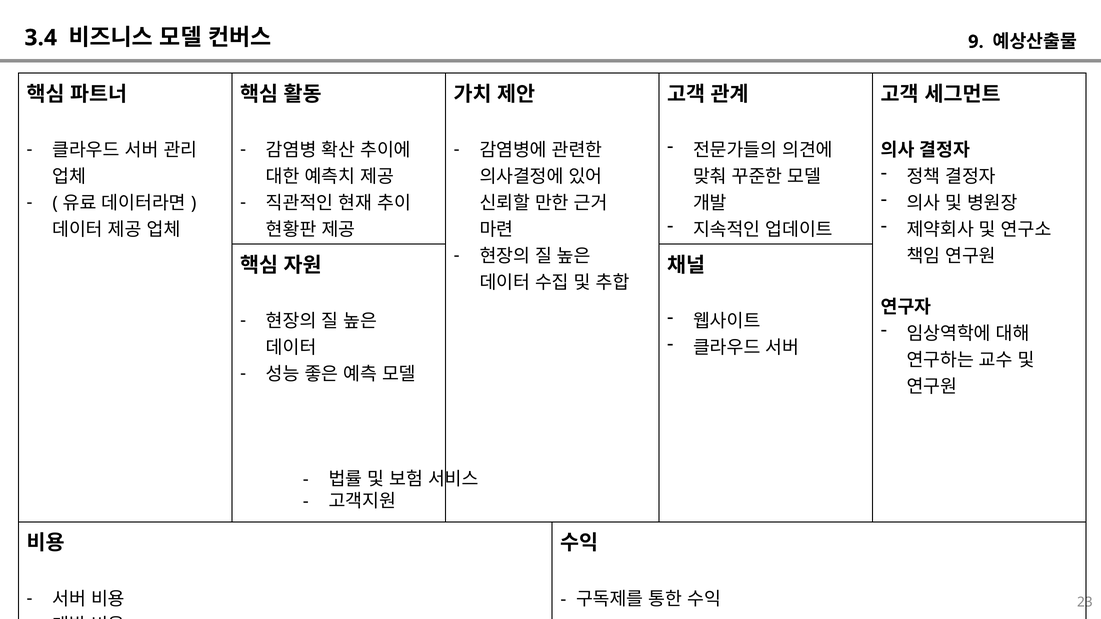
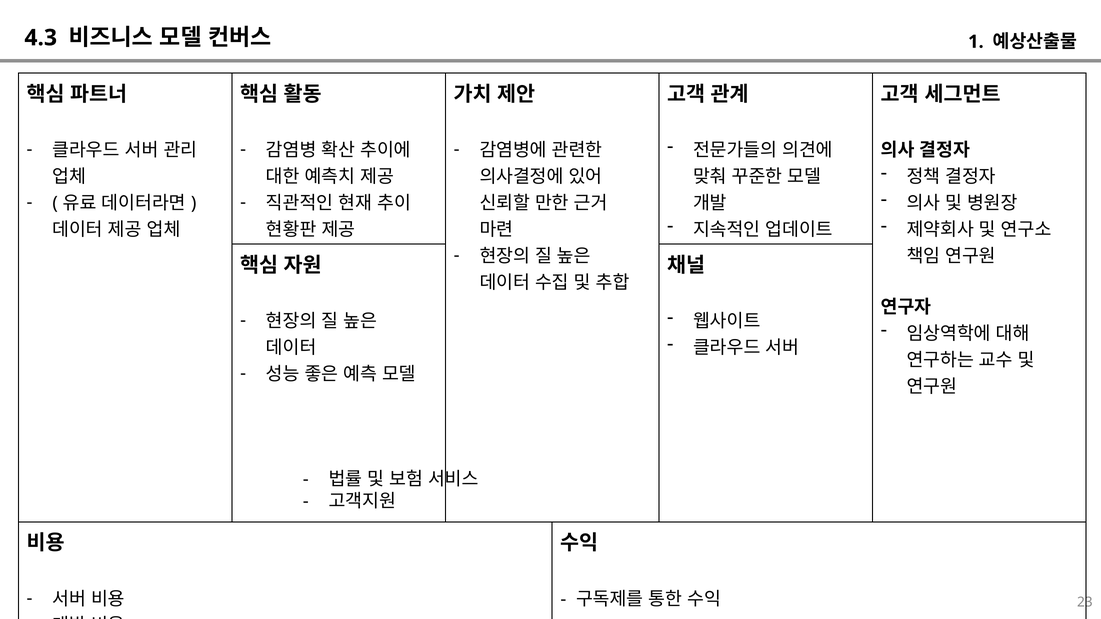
3.4: 3.4 -> 4.3
9: 9 -> 1
